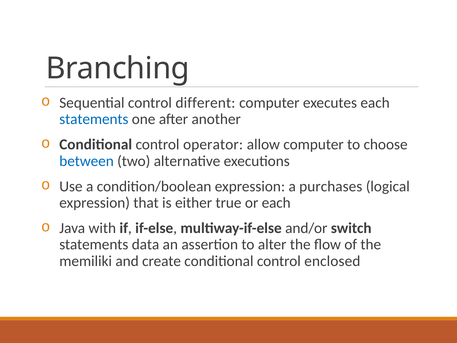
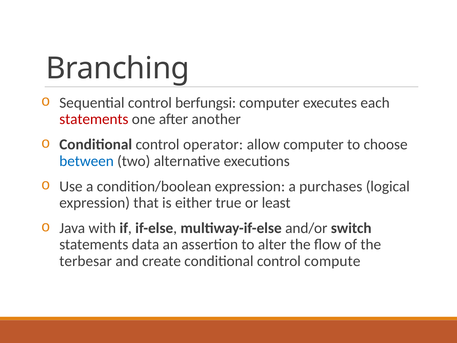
different: different -> berfungsi
statements at (94, 119) colour: blue -> red
or each: each -> least
memiliki: memiliki -> terbesar
enclosed: enclosed -> compute
